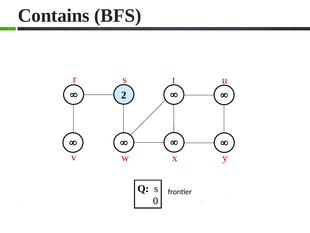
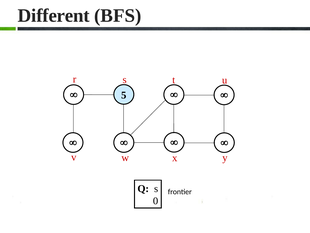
Contains: Contains -> Different
2: 2 -> 5
